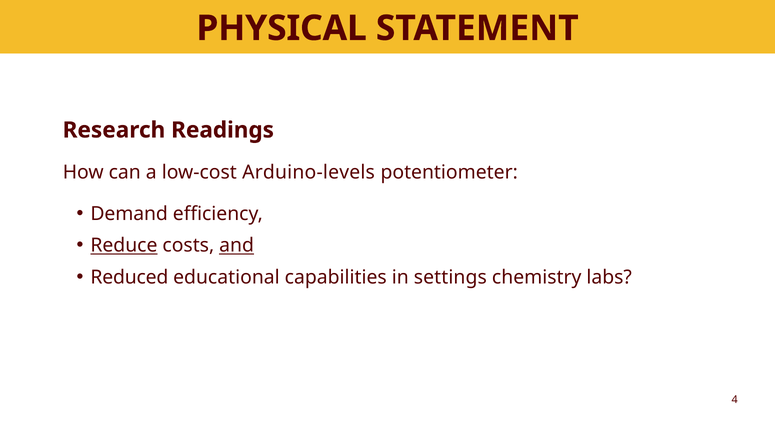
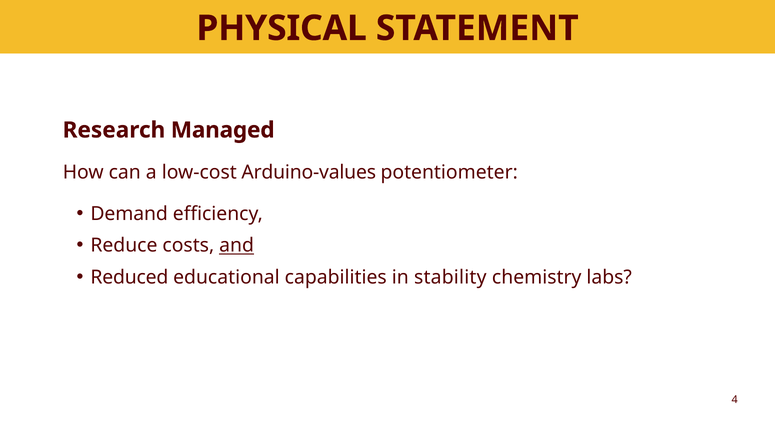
Readings: Readings -> Managed
Arduino-levels: Arduino-levels -> Arduino-values
Reduce underline: present -> none
settings: settings -> stability
